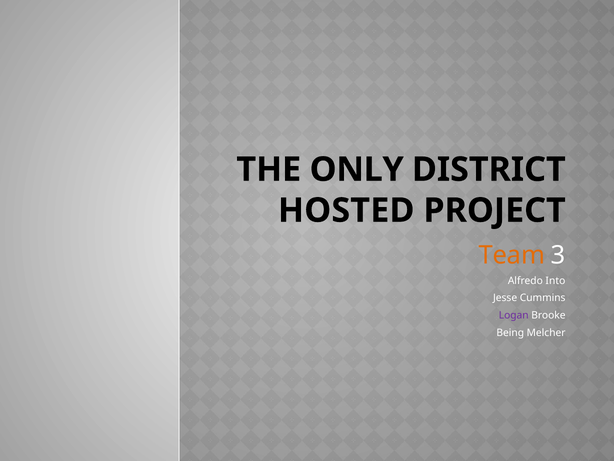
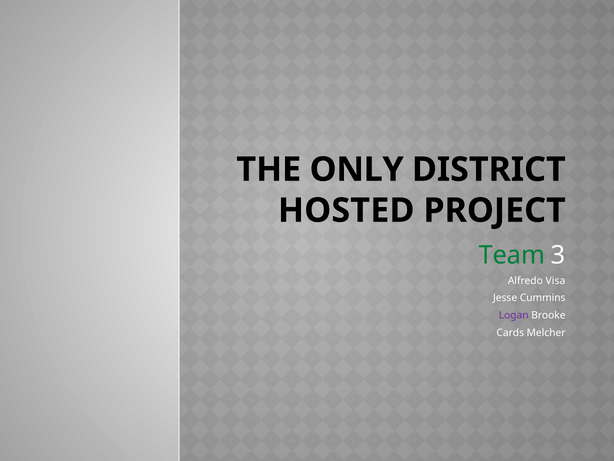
Team colour: orange -> green
Into: Into -> Visa
Being: Being -> Cards
